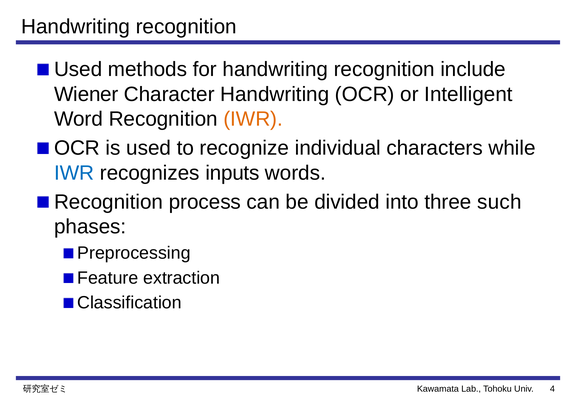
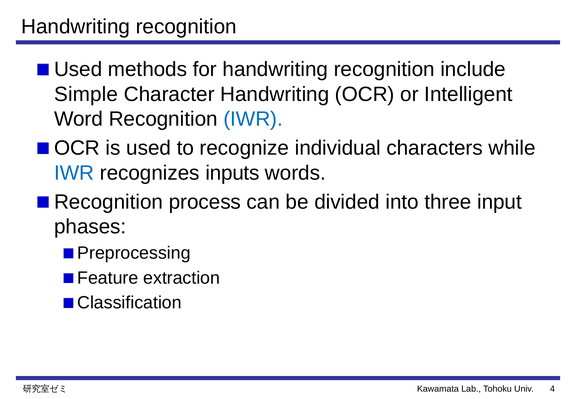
Wiener: Wiener -> Simple
IWR at (253, 119) colour: orange -> blue
such: such -> input
